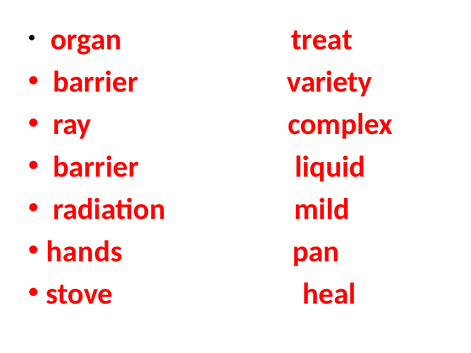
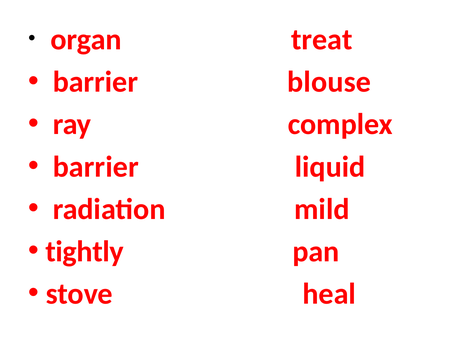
variety: variety -> blouse
hands: hands -> tightly
